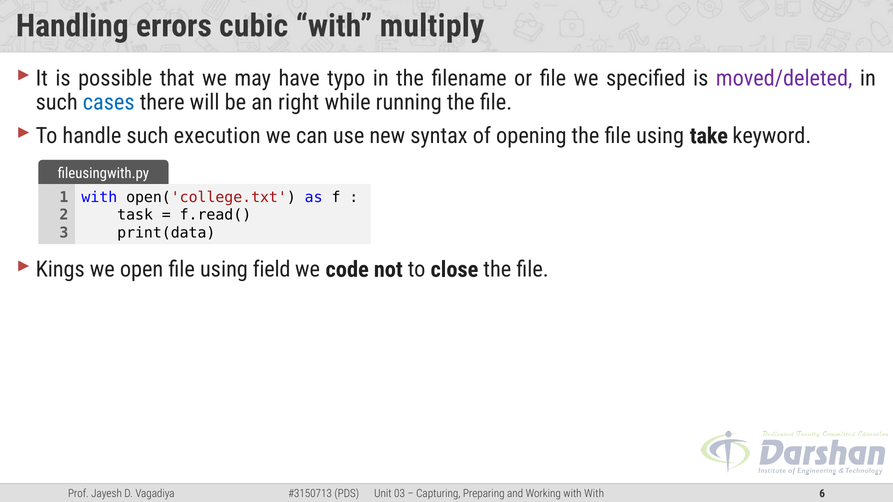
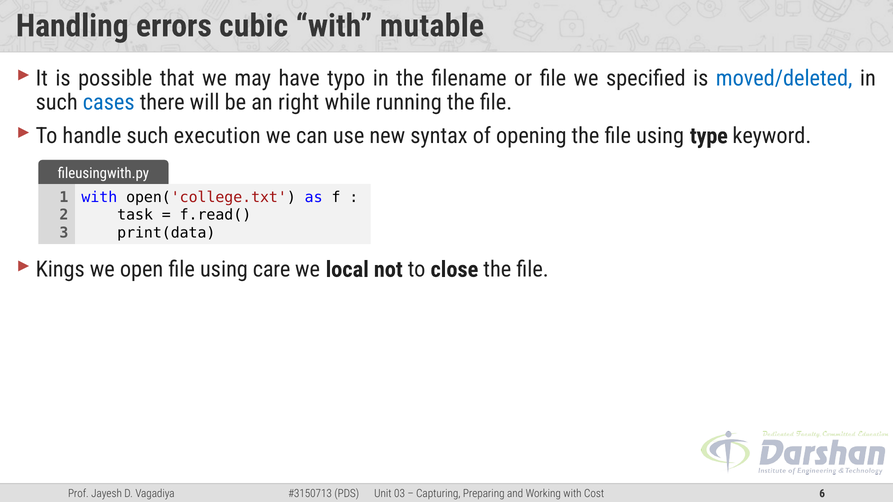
multiply: multiply -> mutable
moved/deleted colour: purple -> blue
take: take -> type
field: field -> care
code: code -> local
with With: With -> Cost
